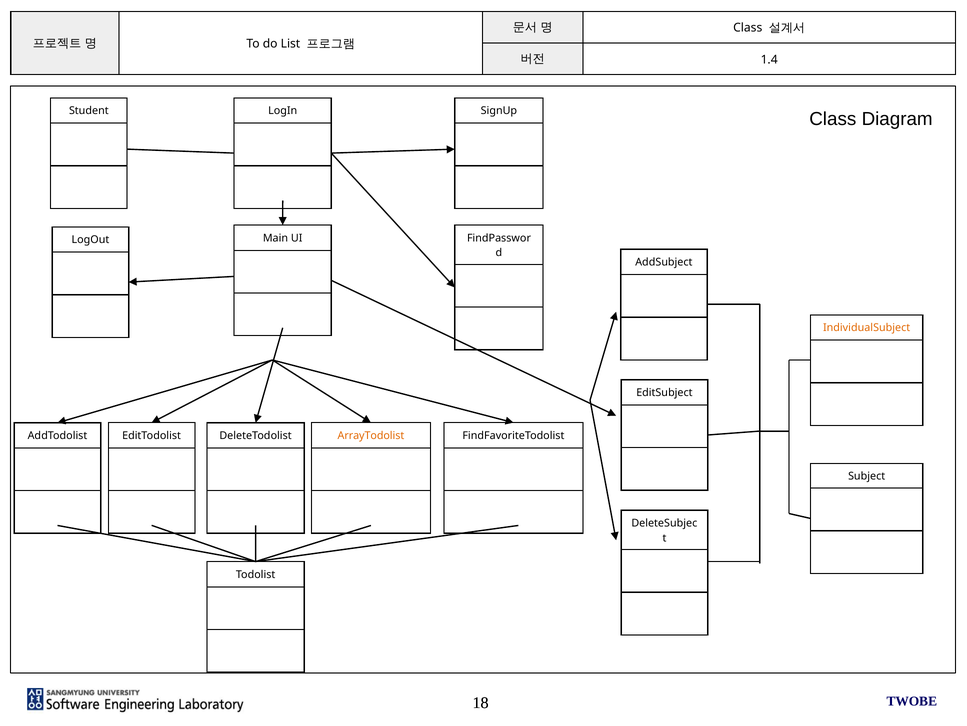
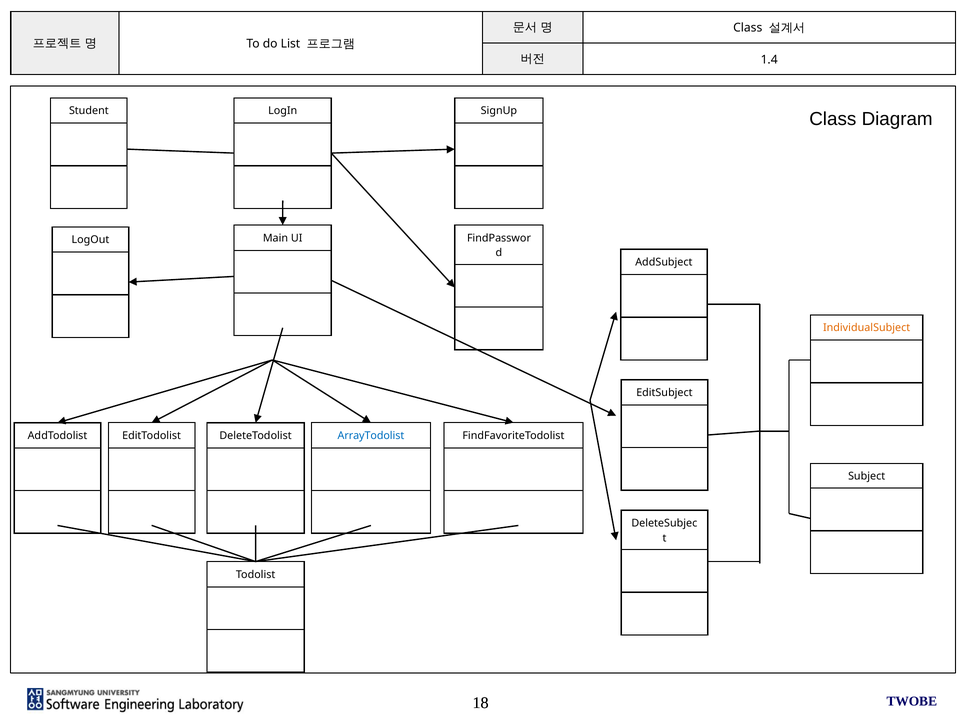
ArrayTodolist colour: orange -> blue
